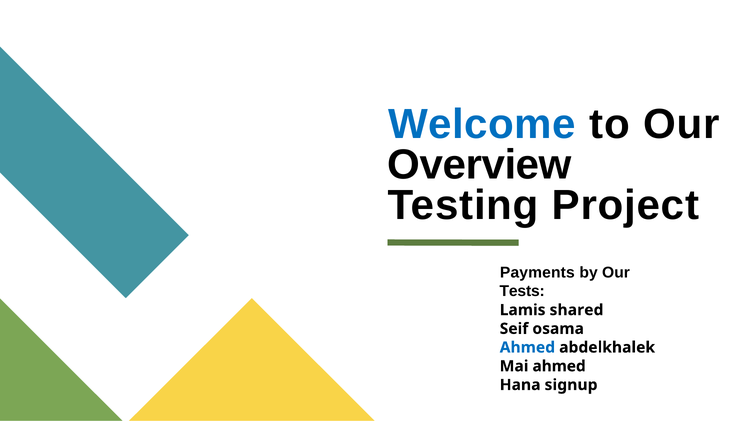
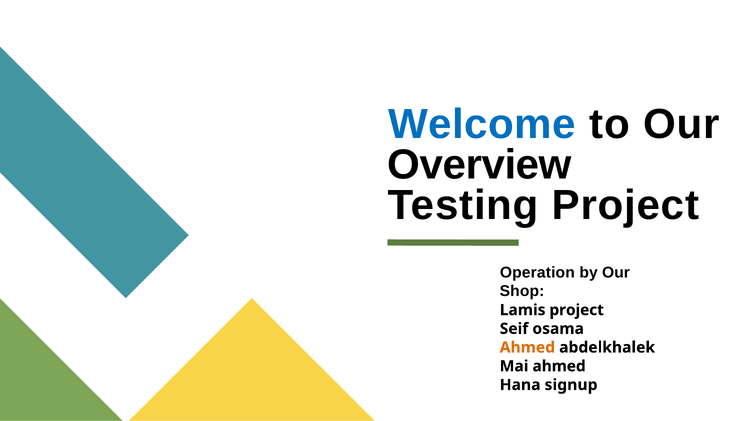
Payments: Payments -> Operation
Tests: Tests -> Shop
Lamis shared: shared -> project
Ahmed at (527, 348) colour: blue -> orange
